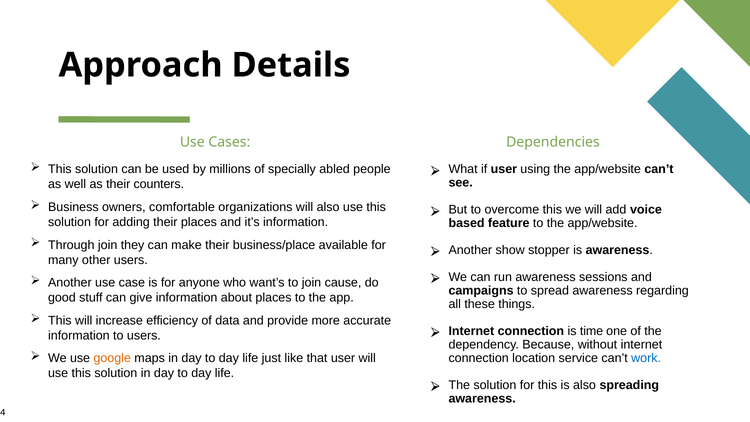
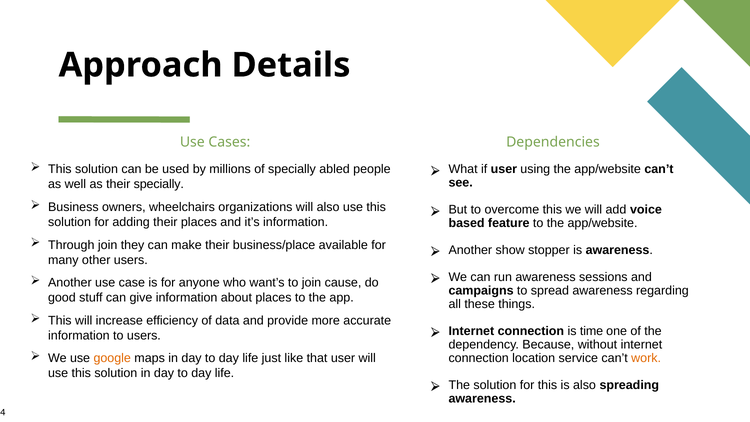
their counters: counters -> specially
comfortable: comfortable -> wheelchairs
work colour: blue -> orange
